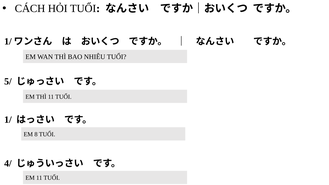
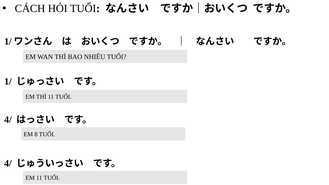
5/ at (8, 81): 5/ -> 1/
1/ at (8, 120): 1/ -> 4/
